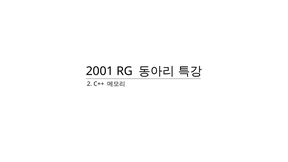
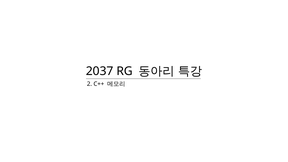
2001: 2001 -> 2037
